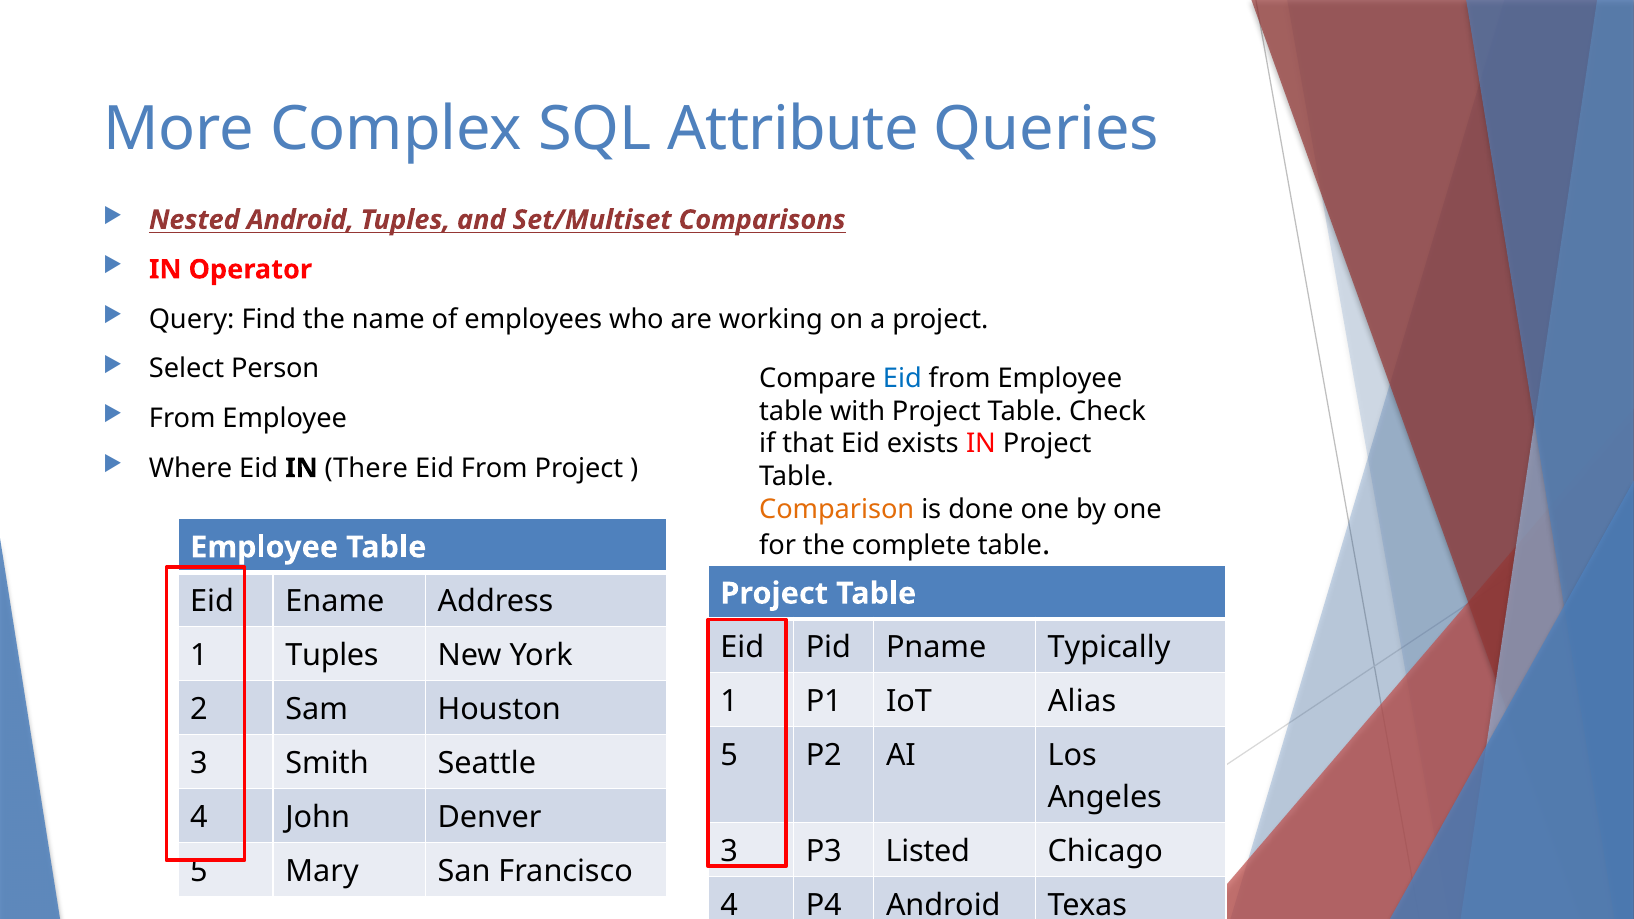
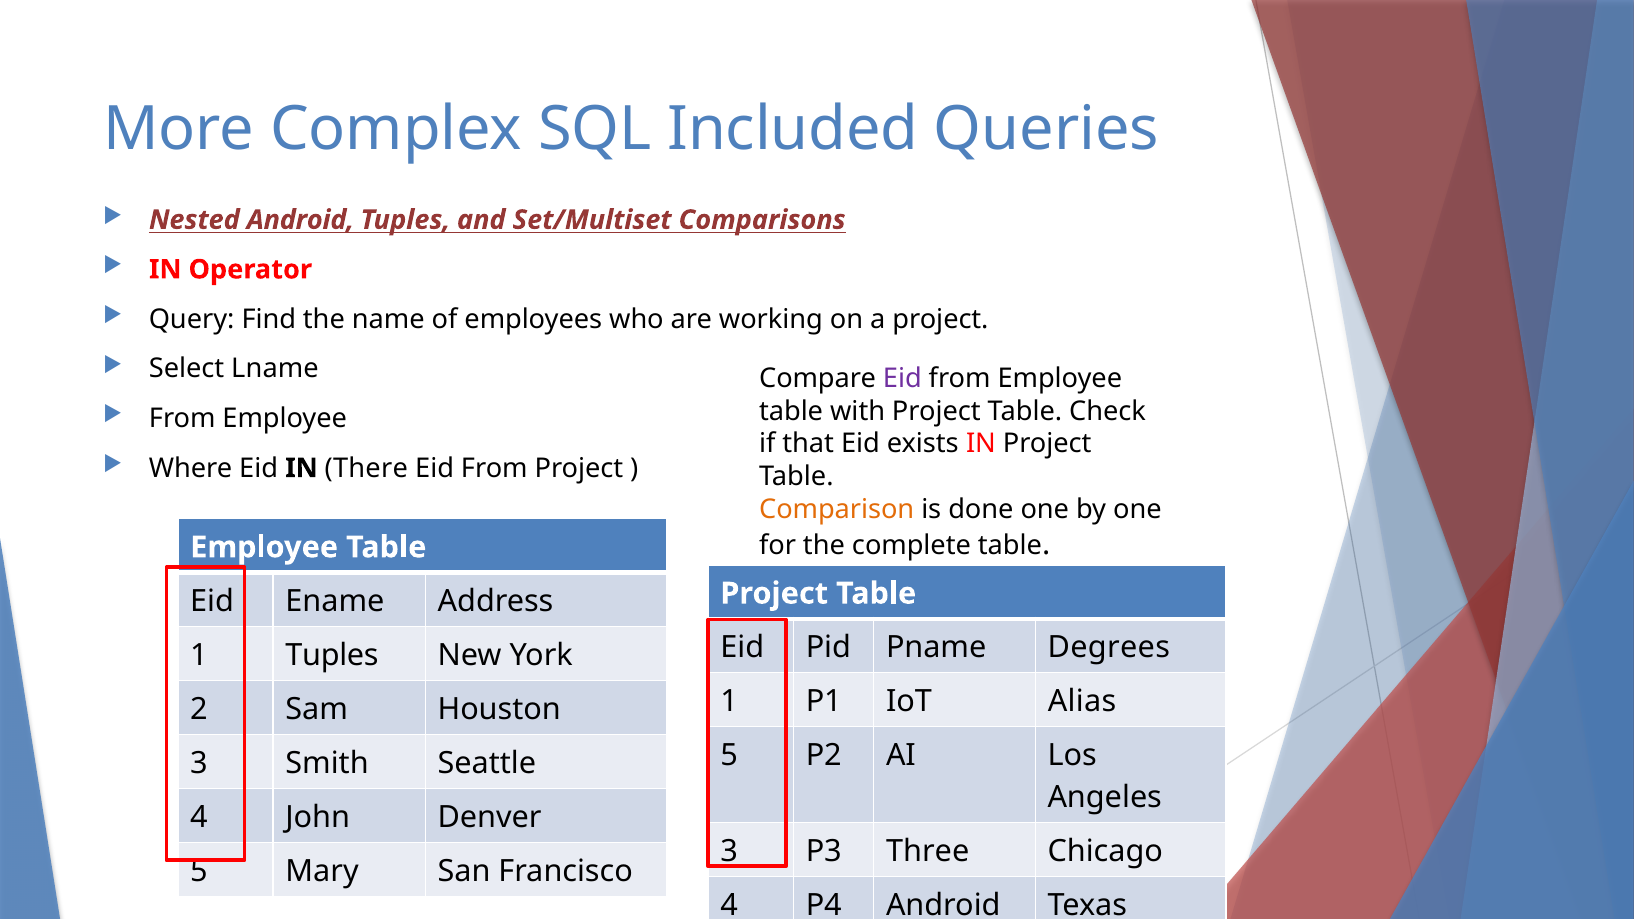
Attribute: Attribute -> Included
Person: Person -> Lname
Eid at (902, 378) colour: blue -> purple
Typically: Typically -> Degrees
Listed: Listed -> Three
